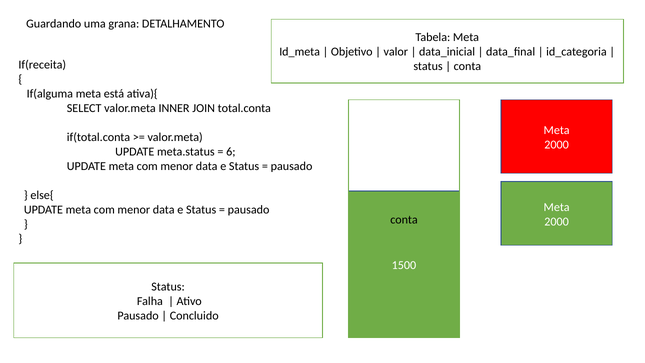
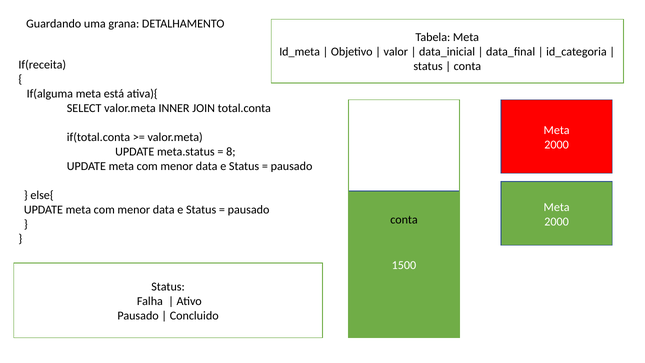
6: 6 -> 8
